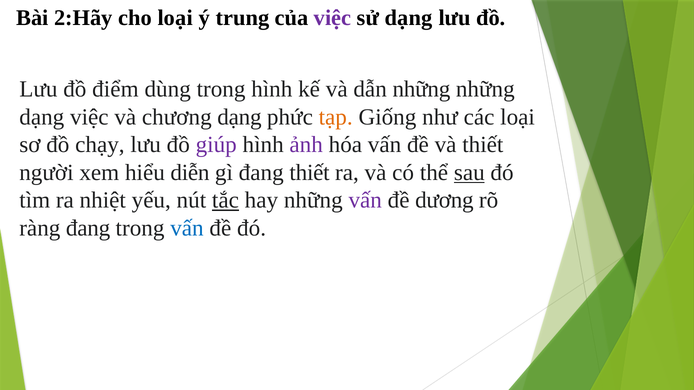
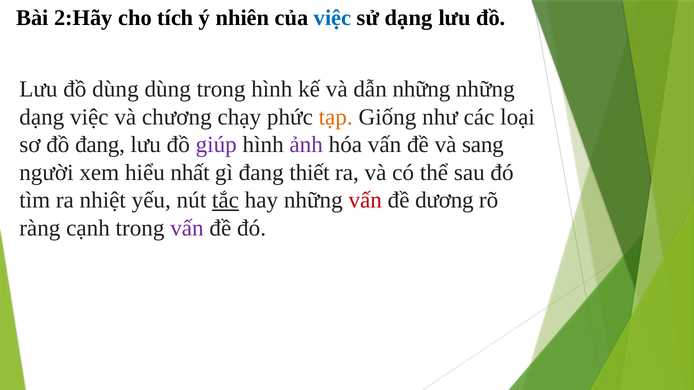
cho loại: loại -> tích
trung: trung -> nhiên
việc at (333, 18) colour: purple -> blue
đồ điểm: điểm -> dùng
chương dạng: dạng -> chạy
đồ chạy: chạy -> đang
và thiết: thiết -> sang
diễn: diễn -> nhất
sau underline: present -> none
vấn at (365, 201) colour: purple -> red
ràng đang: đang -> cạnh
vấn at (187, 228) colour: blue -> purple
